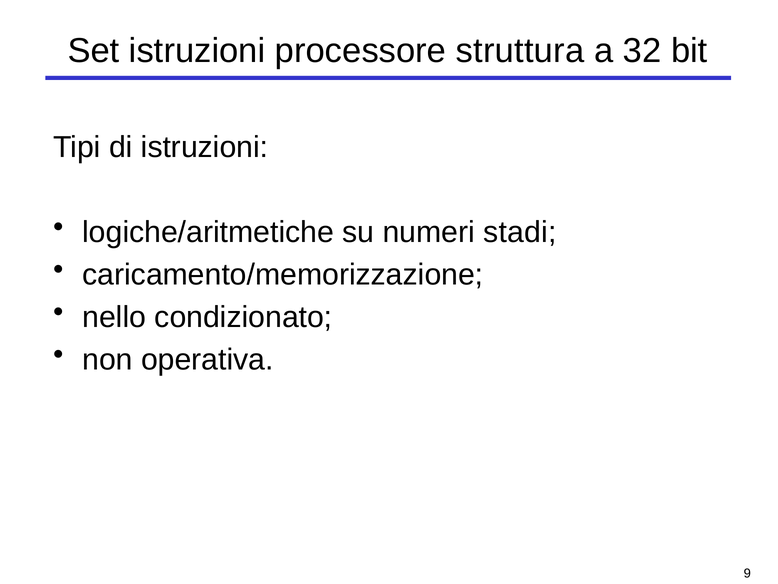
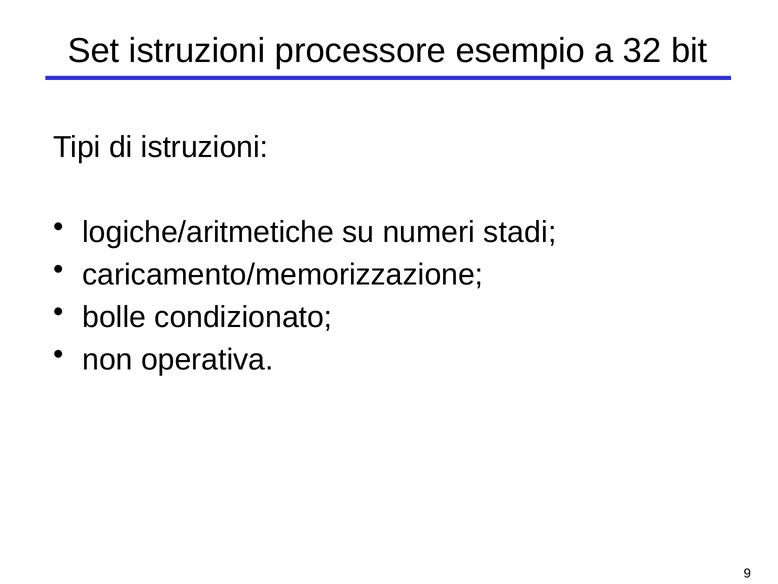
struttura: struttura -> esempio
nello: nello -> bolle
